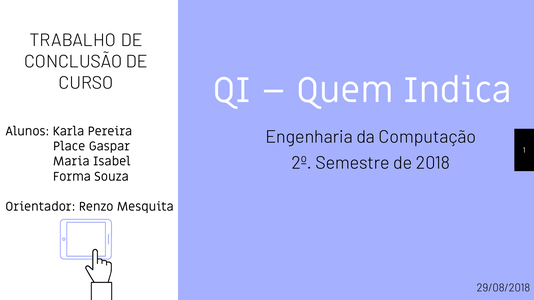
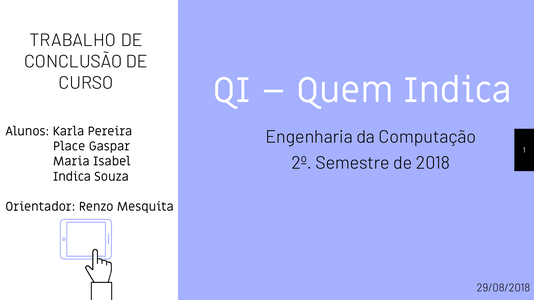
Forma at (72, 177): Forma -> Indica
